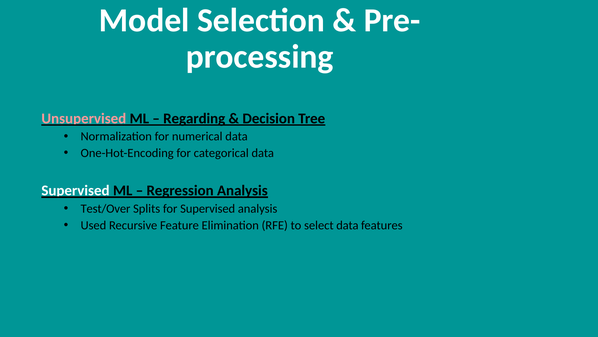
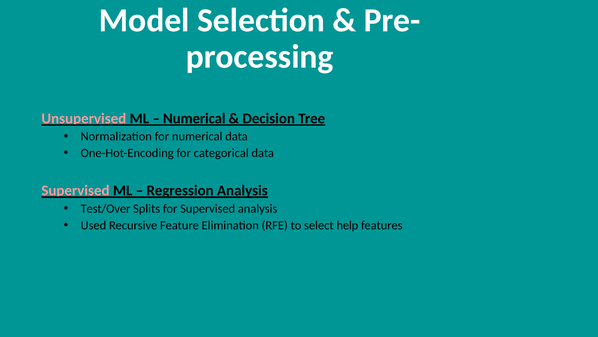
Regarding at (194, 118): Regarding -> Numerical
Supervised at (75, 190) colour: white -> pink
select data: data -> help
